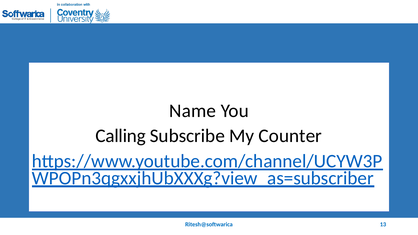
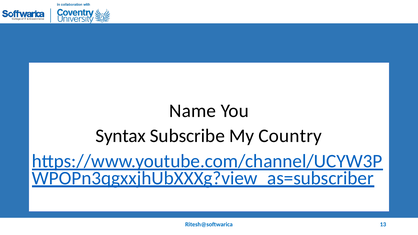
Calling: Calling -> Syntax
Counter: Counter -> Country
